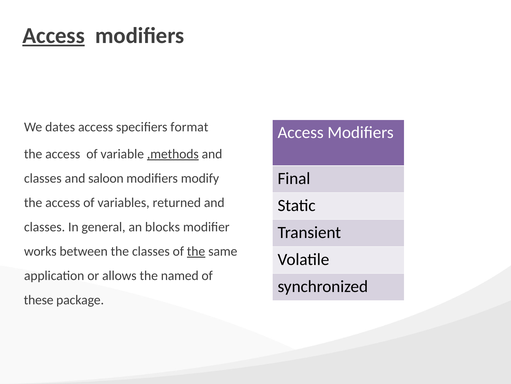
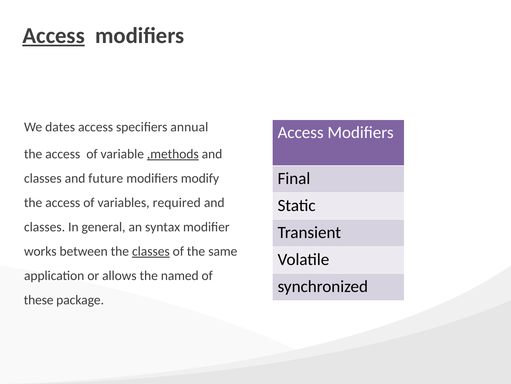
format: format -> annual
saloon: saloon -> future
returned: returned -> required
blocks: blocks -> syntax
classes at (151, 251) underline: none -> present
the at (196, 251) underline: present -> none
